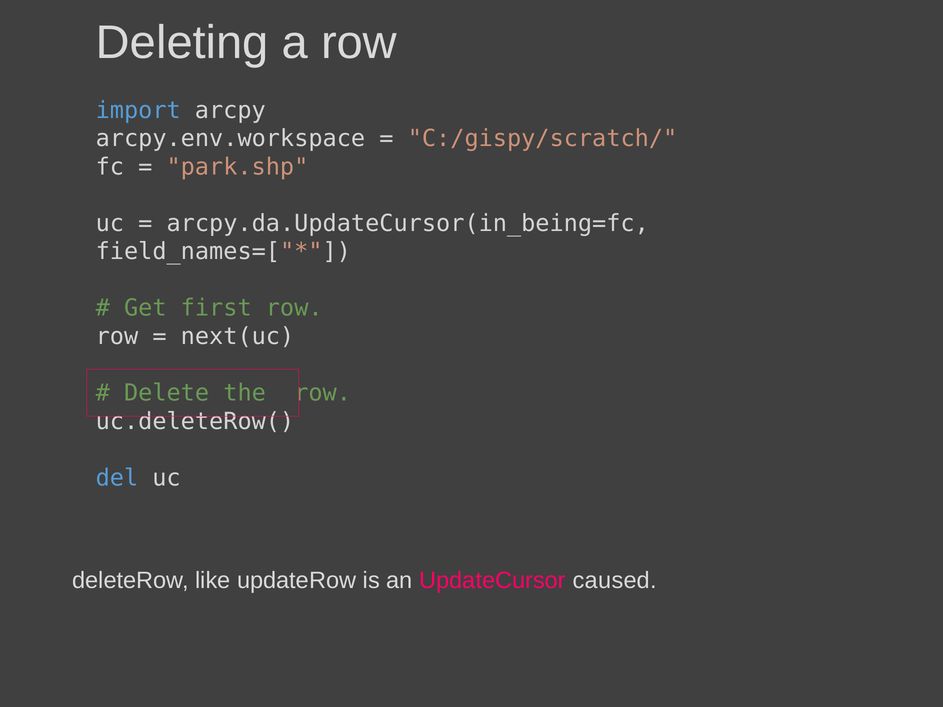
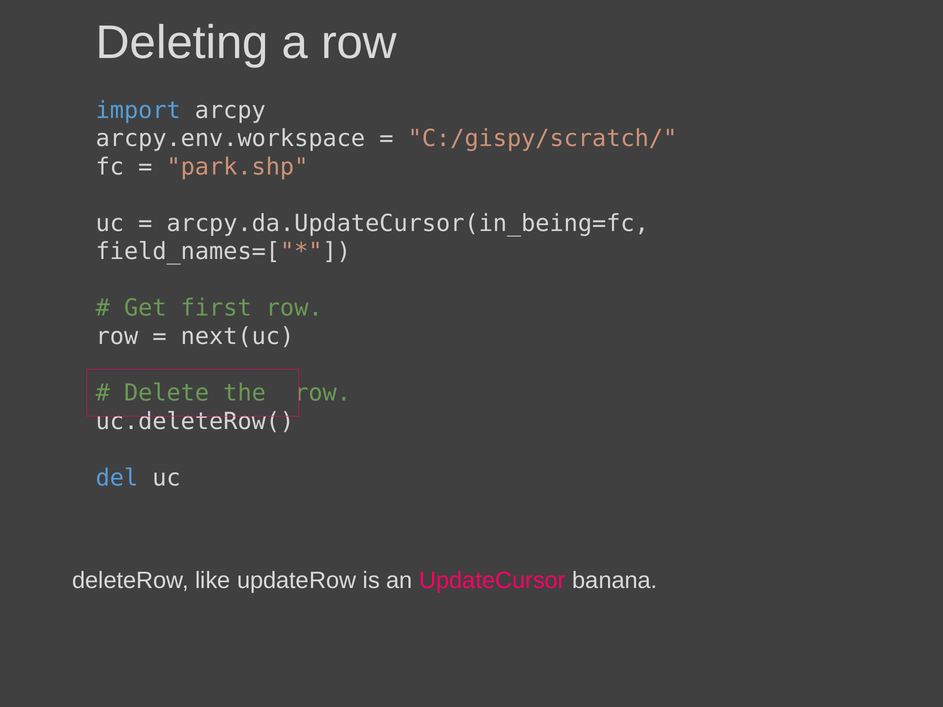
caused: caused -> banana
